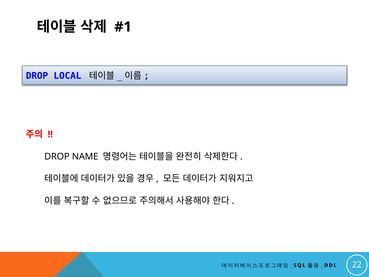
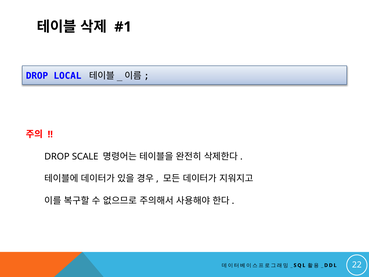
NAME: NAME -> SCALE
